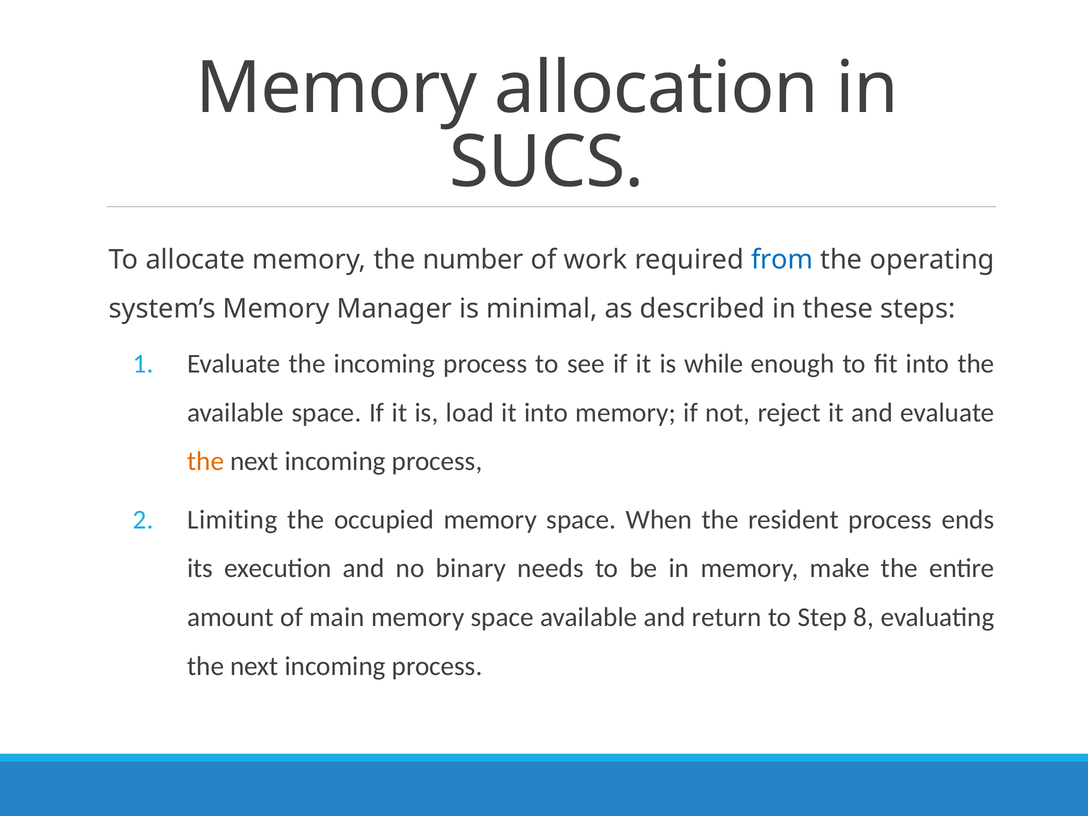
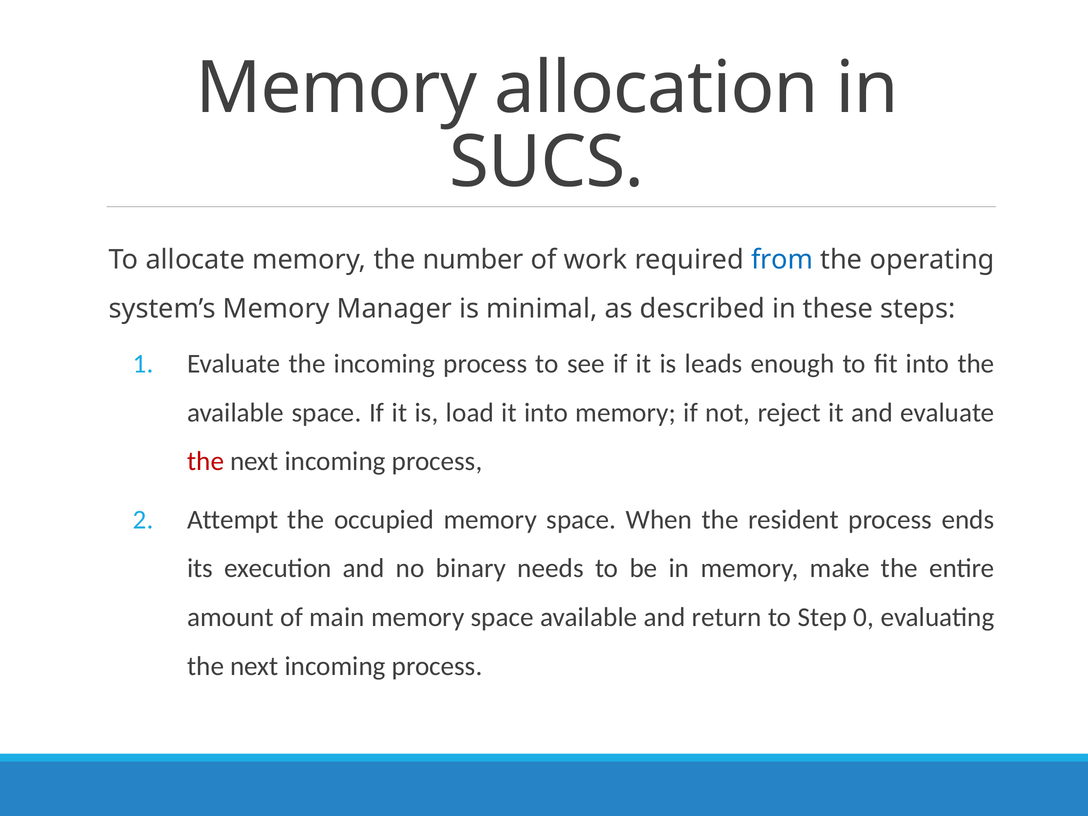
while: while -> leads
the at (206, 462) colour: orange -> red
Limiting: Limiting -> Attempt
8: 8 -> 0
